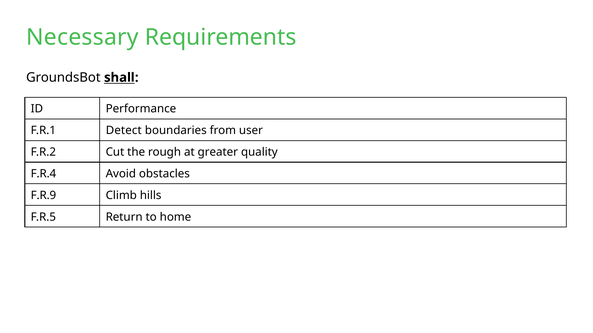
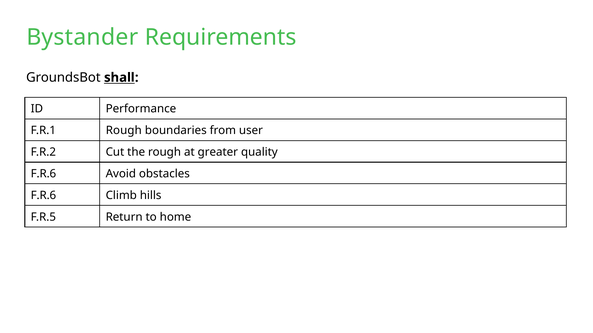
Necessary: Necessary -> Bystander
F.R.1 Detect: Detect -> Rough
F.R.4 at (43, 174): F.R.4 -> F.R.6
F.R.9 at (43, 196): F.R.9 -> F.R.6
